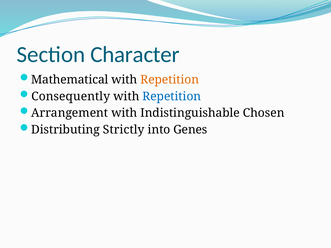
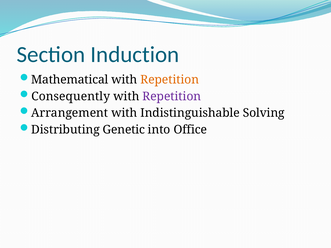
Character: Character -> Induction
Repetition at (172, 96) colour: blue -> purple
Chosen: Chosen -> Solving
Strictly: Strictly -> Genetic
Genes: Genes -> Office
